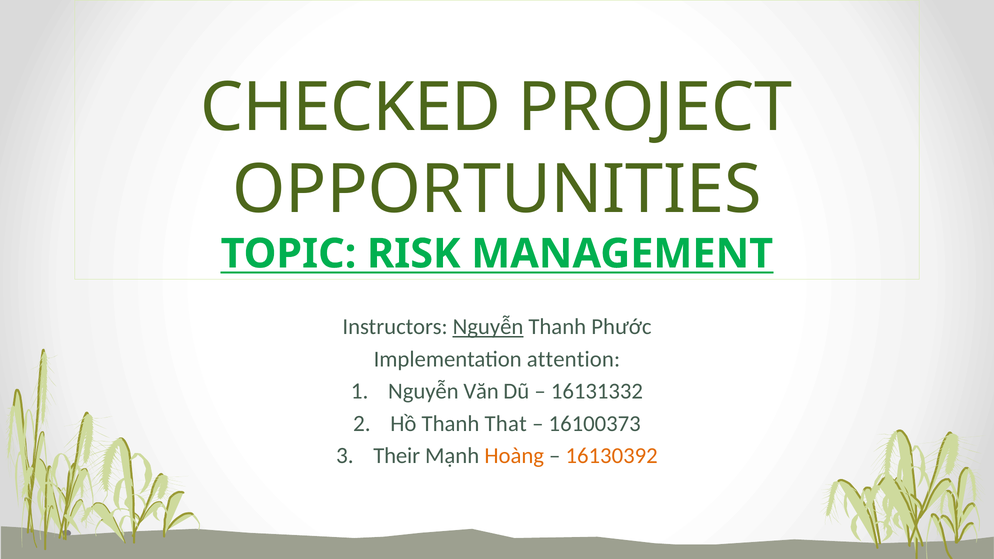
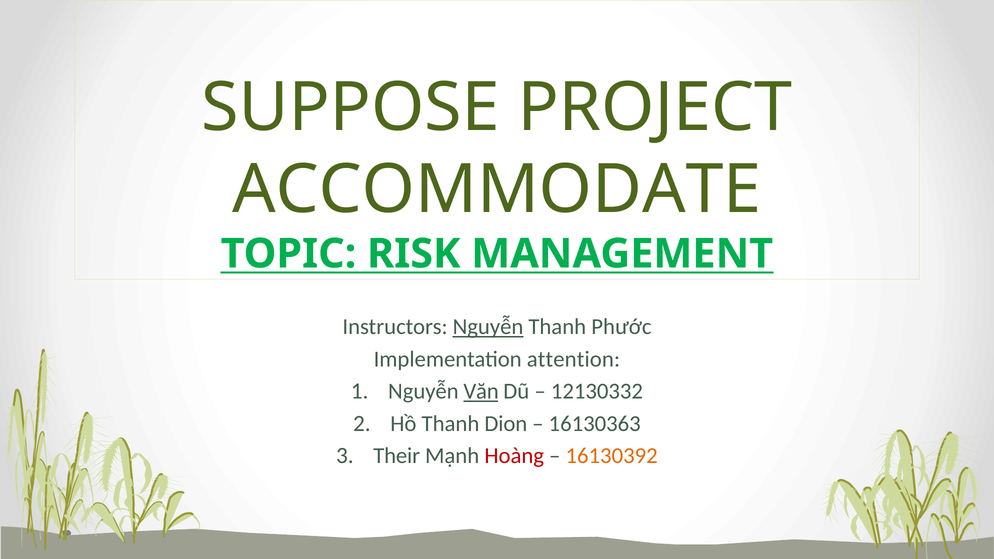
CHECKED: CHECKED -> SUPPOSE
OPPORTUNITIES: OPPORTUNITIES -> ACCOMMODATE
Văn underline: none -> present
16131332: 16131332 -> 12130332
That: That -> Dion
16100373: 16100373 -> 16130363
Hoàng colour: orange -> red
